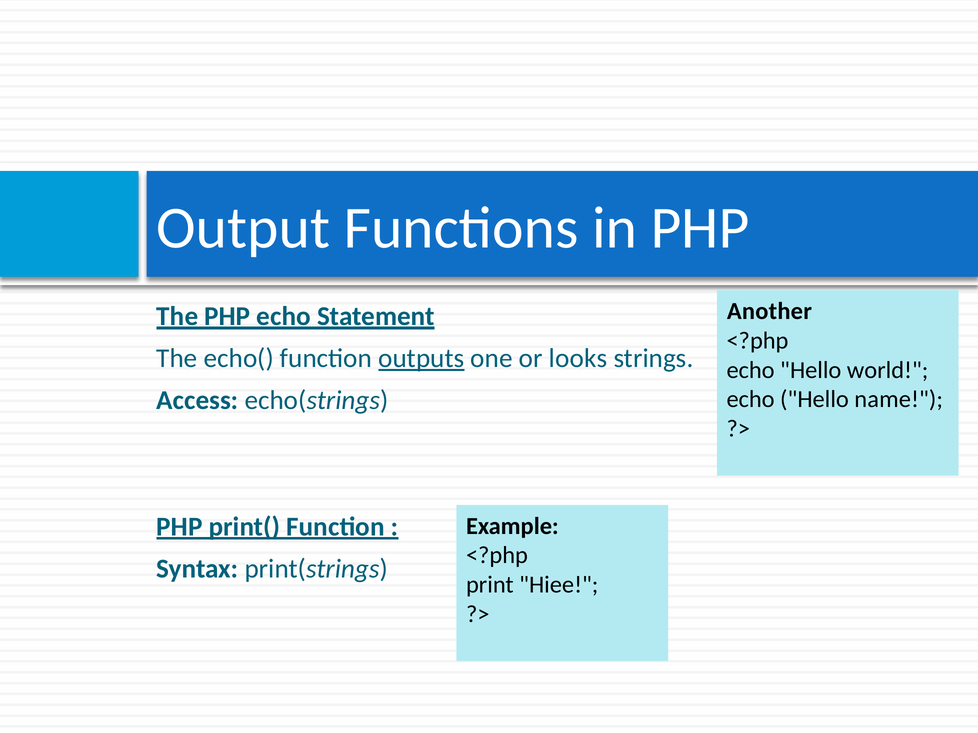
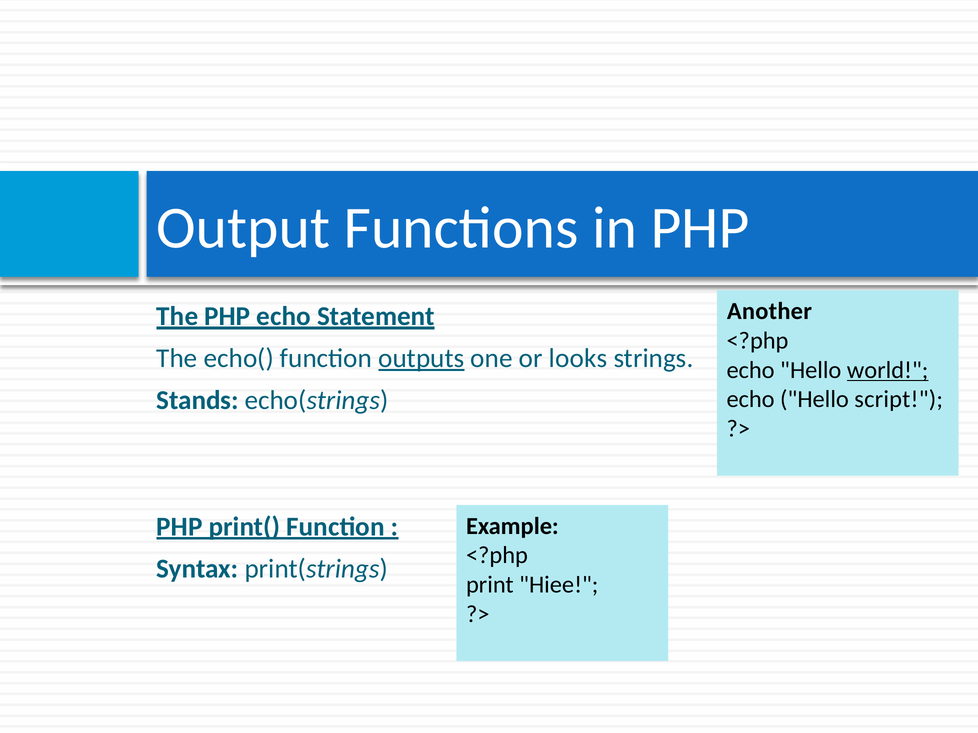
world underline: none -> present
name: name -> script
Access: Access -> Stands
